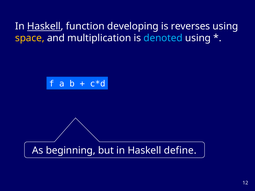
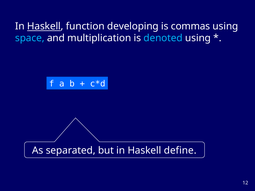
reverses: reverses -> commas
space colour: yellow -> light blue
beginning: beginning -> separated
